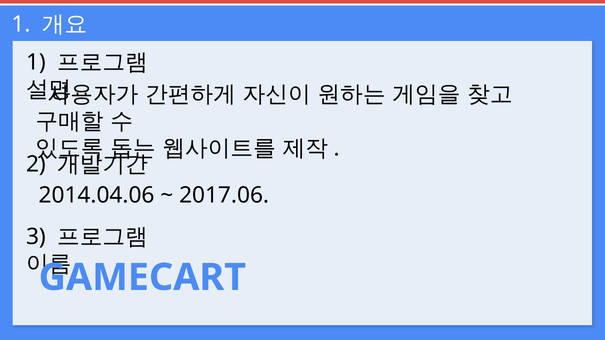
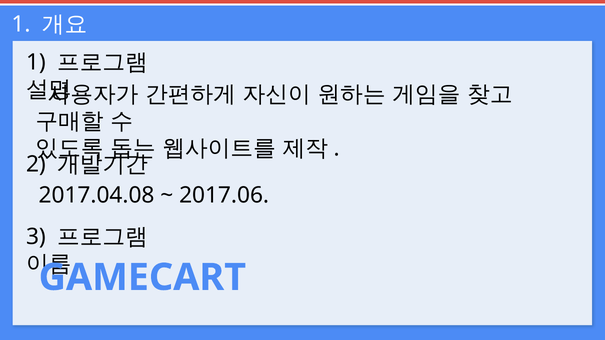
2014.04.06: 2014.04.06 -> 2017.04.08
